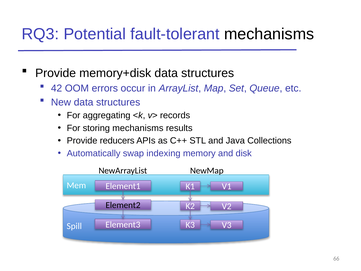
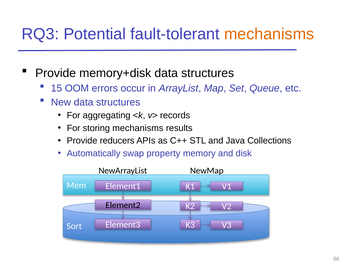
mechanisms at (269, 34) colour: black -> orange
42: 42 -> 15
indexing: indexing -> property
Spill: Spill -> Sort
